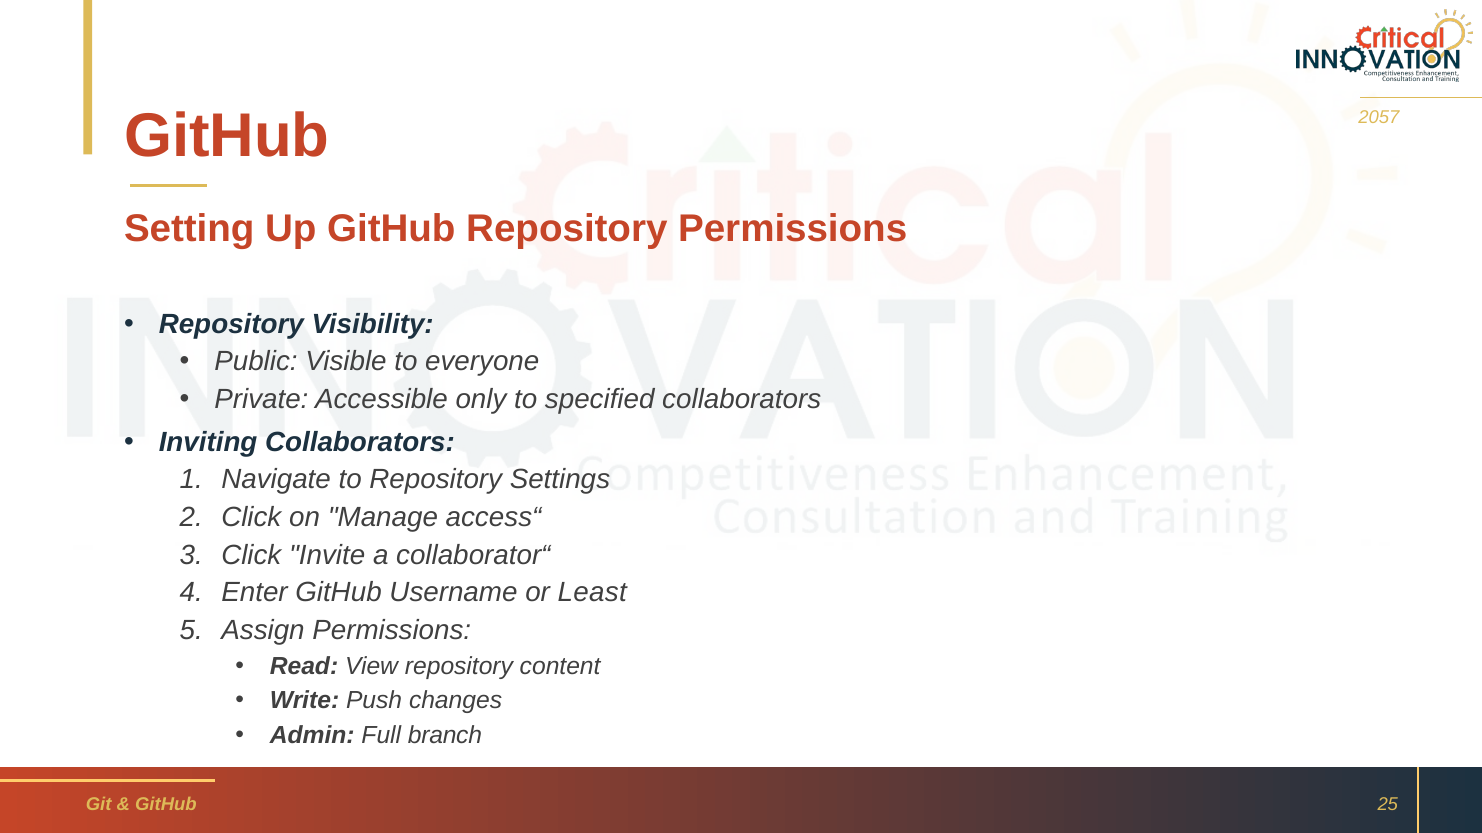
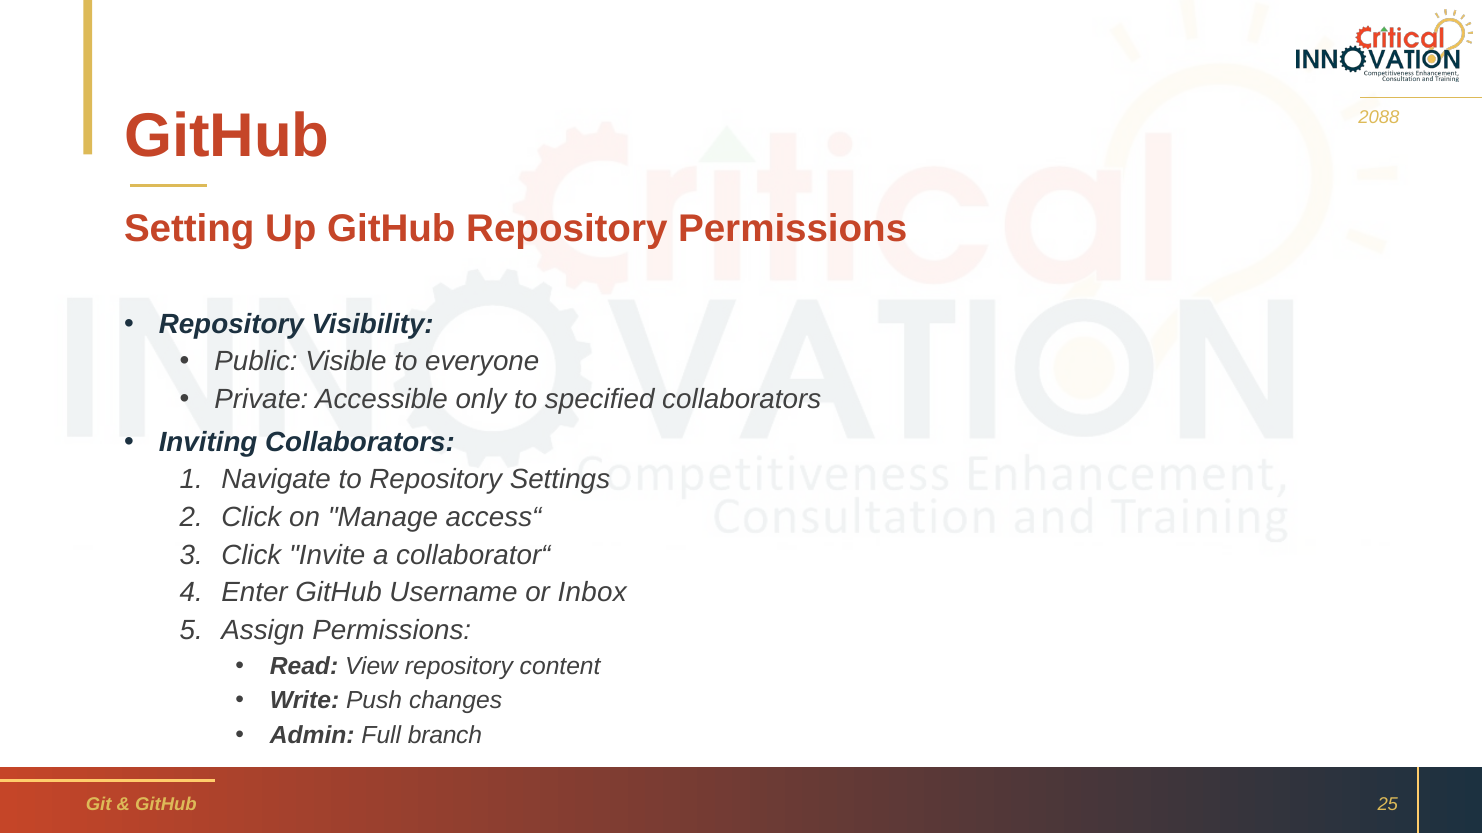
2057: 2057 -> 2088
Least: Least -> Inbox
